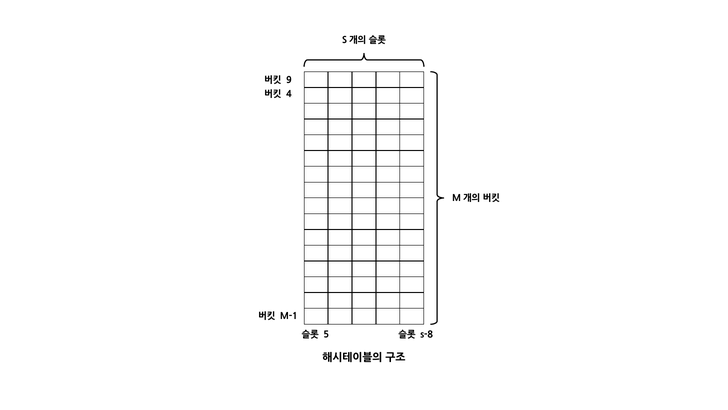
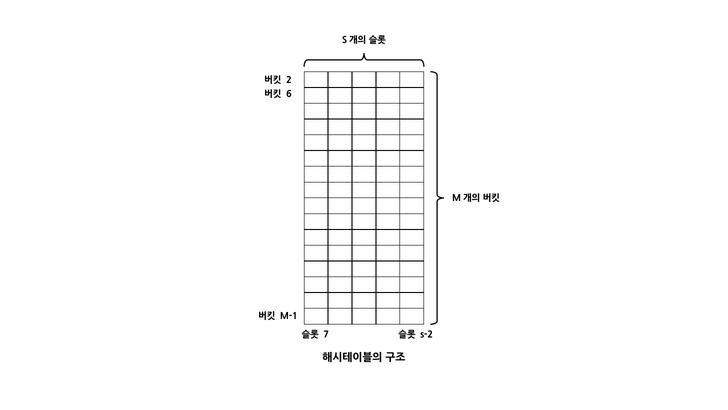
9: 9 -> 2
4: 4 -> 6
5: 5 -> 7
s-8: s-8 -> s-2
